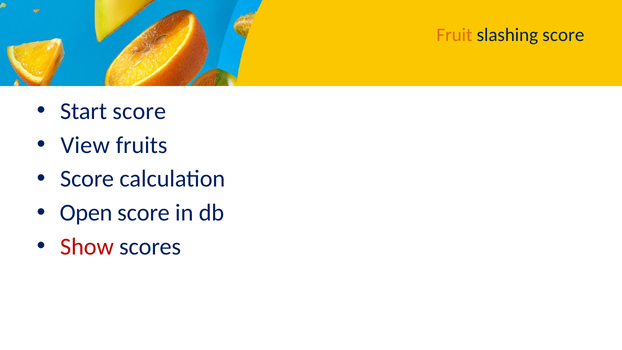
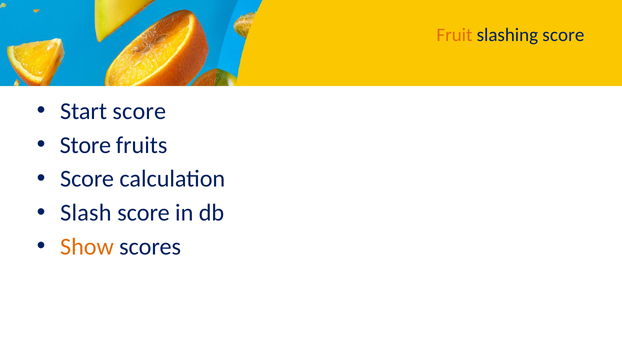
View: View -> Store
Open: Open -> Slash
Show colour: red -> orange
